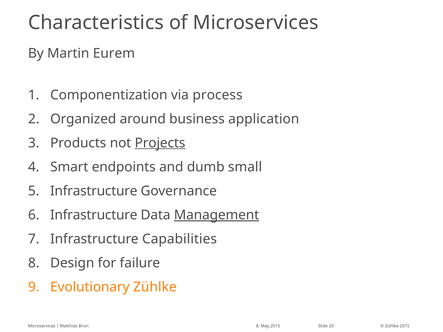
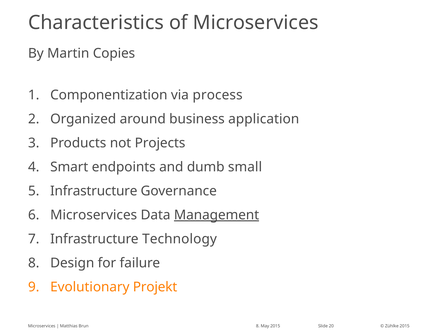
Eurem: Eurem -> Copies
Projects underline: present -> none
Infrastructure at (94, 215): Infrastructure -> Microservices
Capabilities: Capabilities -> Technology
Evolutionary Zühlke: Zühlke -> Projekt
